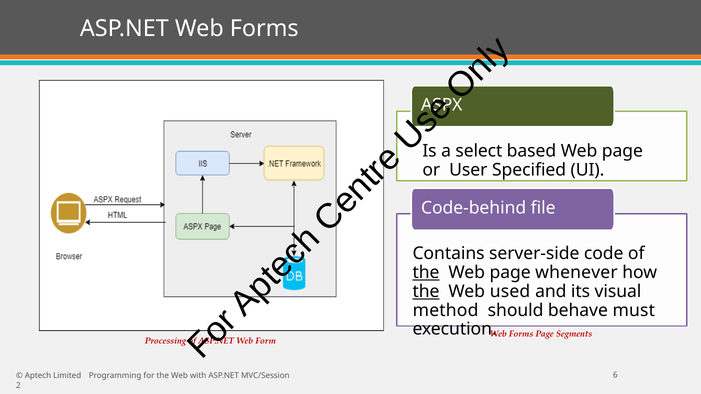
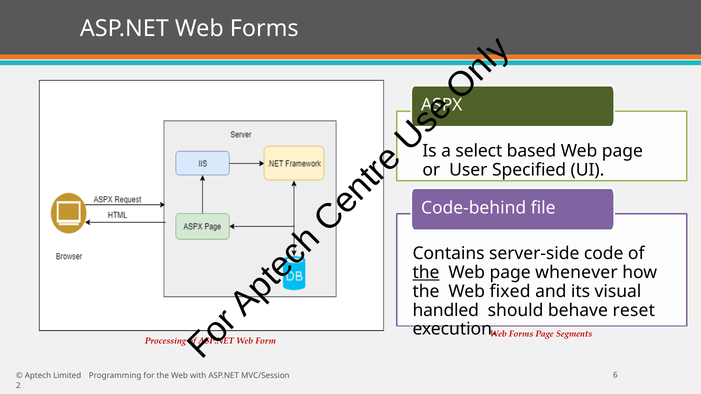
the at (426, 292) underline: present -> none
used: used -> fixed
method: method -> handled
must: must -> reset
